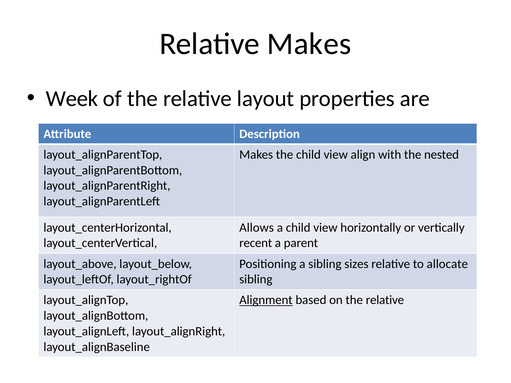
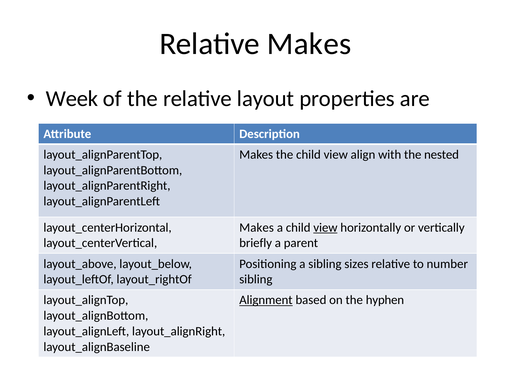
Allows at (257, 228): Allows -> Makes
view at (325, 228) underline: none -> present
recent: recent -> briefly
allocate: allocate -> number
on the relative: relative -> hyphen
